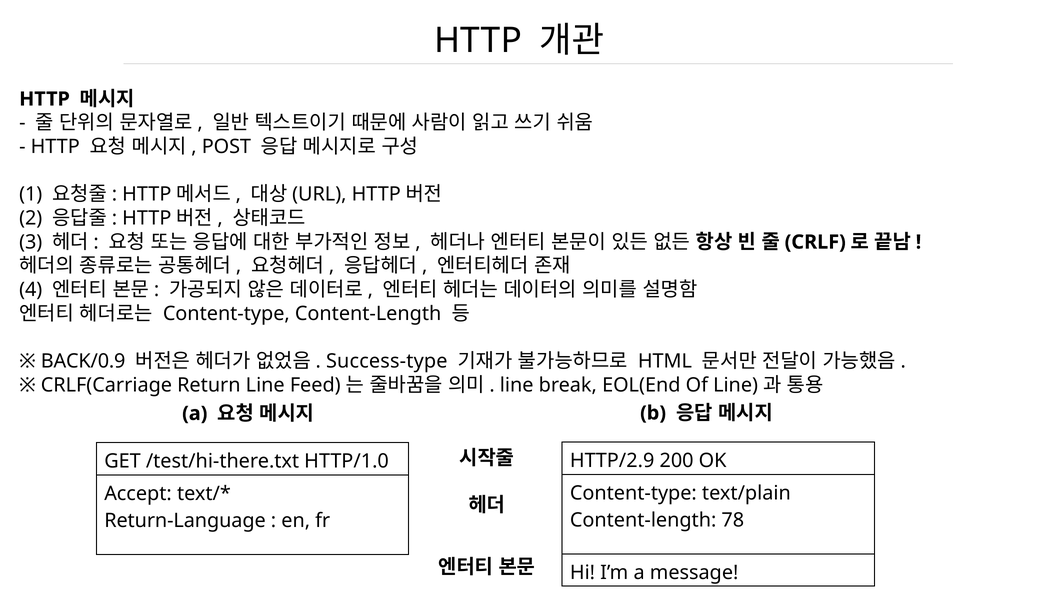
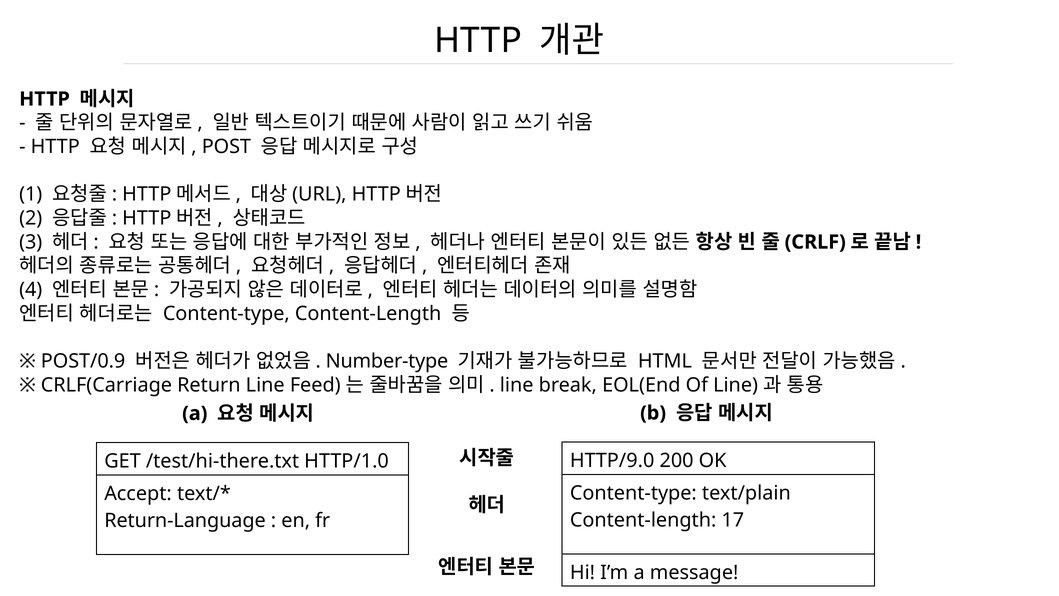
BACK/0.9: BACK/0.9 -> POST/0.9
Success-type: Success-type -> Number-type
HTTP/2.9: HTTP/2.9 -> HTTP/9.0
78: 78 -> 17
